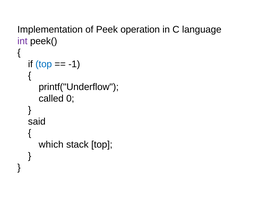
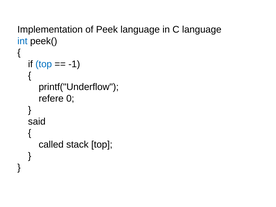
Peek operation: operation -> language
int colour: purple -> blue
called: called -> refere
which: which -> called
